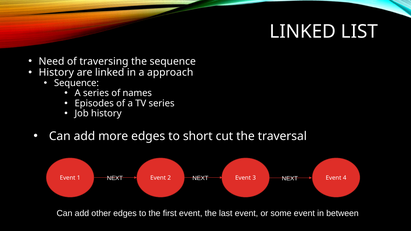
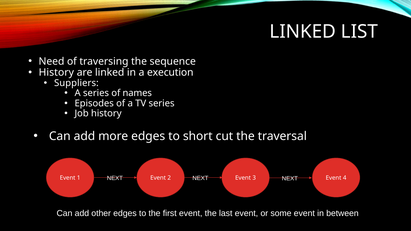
approach: approach -> execution
Sequence at (76, 83): Sequence -> Suppliers
